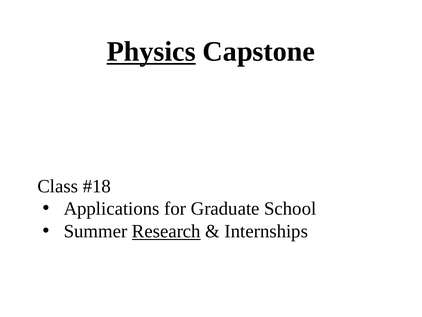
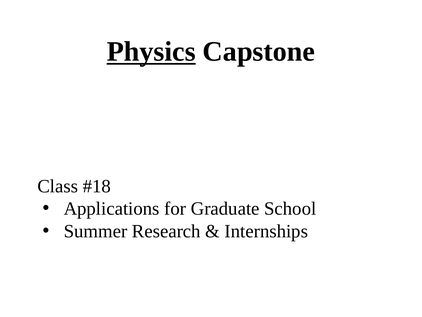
Research underline: present -> none
